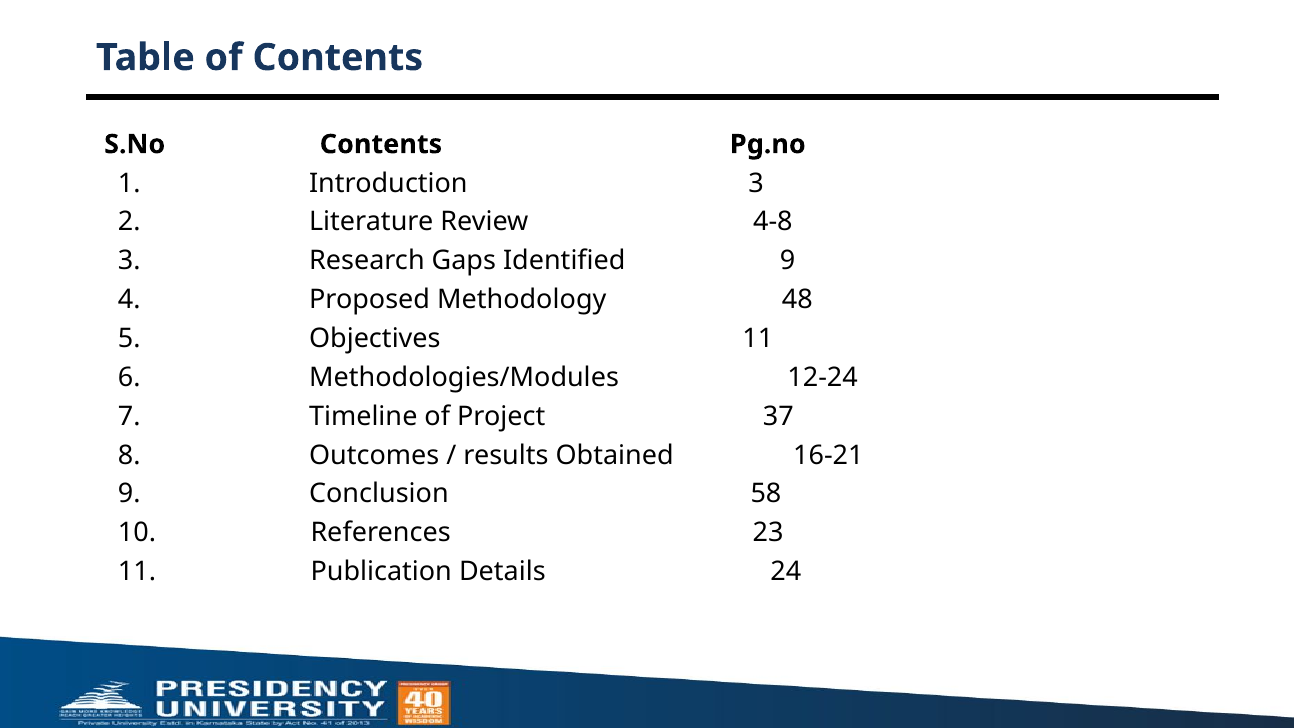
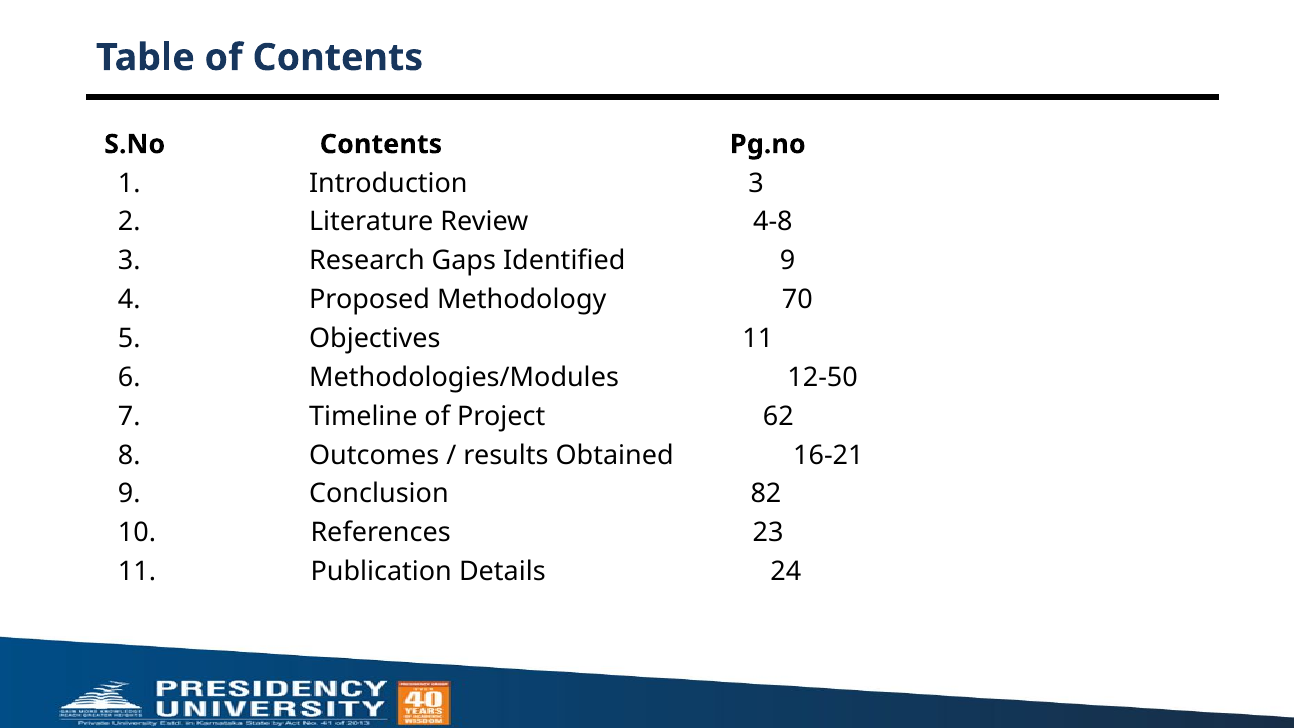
48: 48 -> 70
12-24: 12-24 -> 12-50
37: 37 -> 62
58: 58 -> 82
